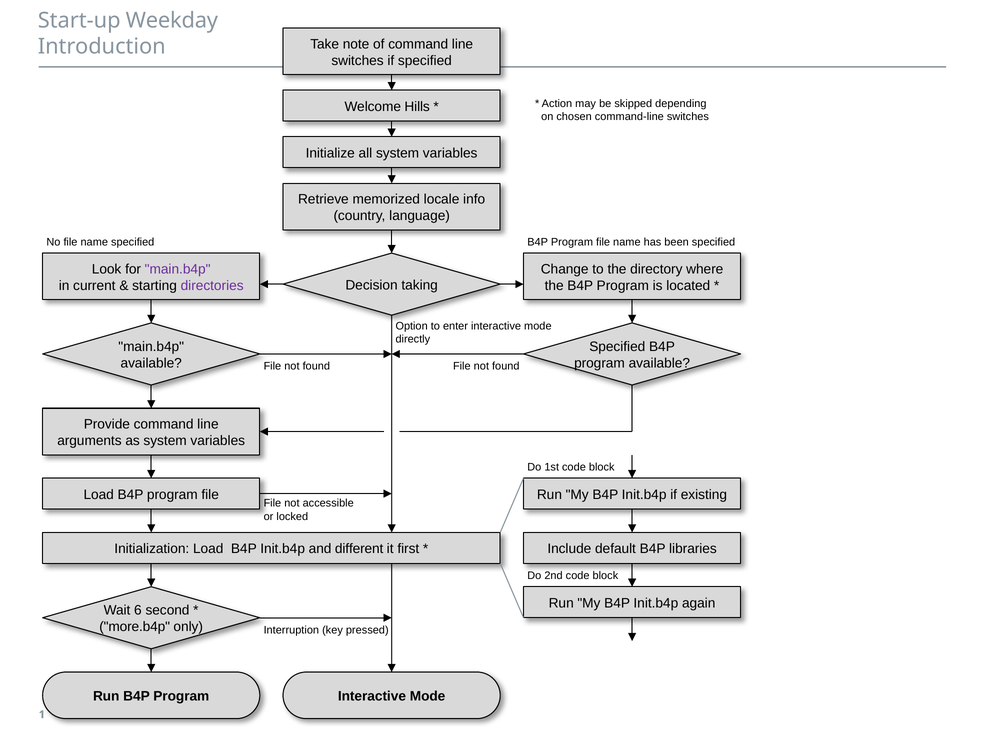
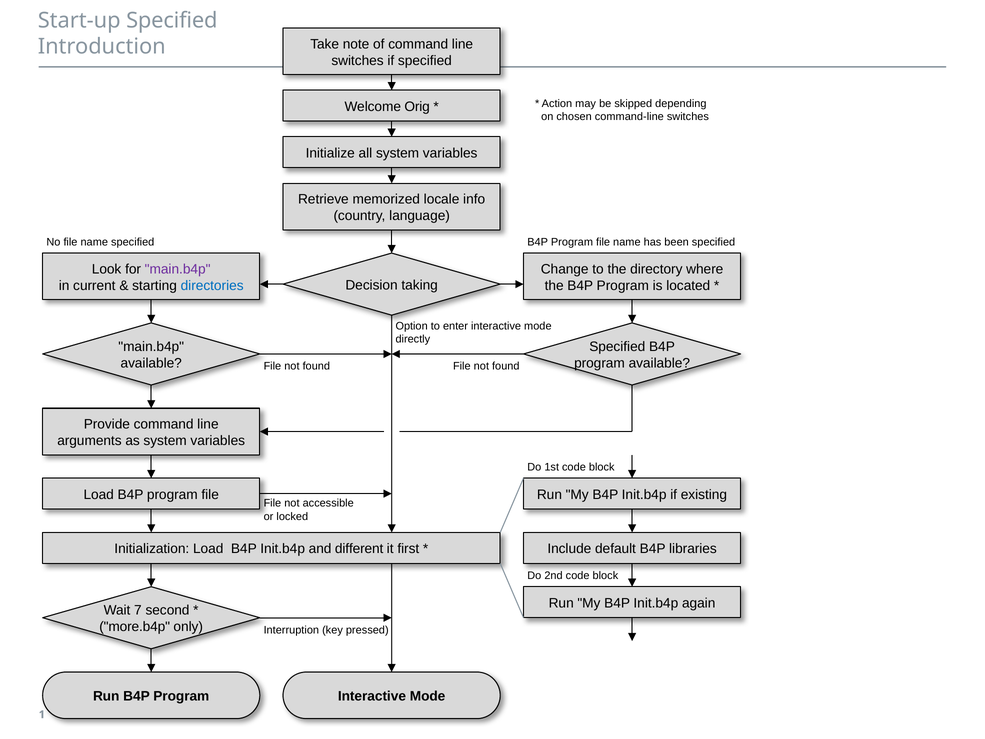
Start-up Weekday: Weekday -> Specified
Hills: Hills -> Orig
directories colour: purple -> blue
6: 6 -> 7
